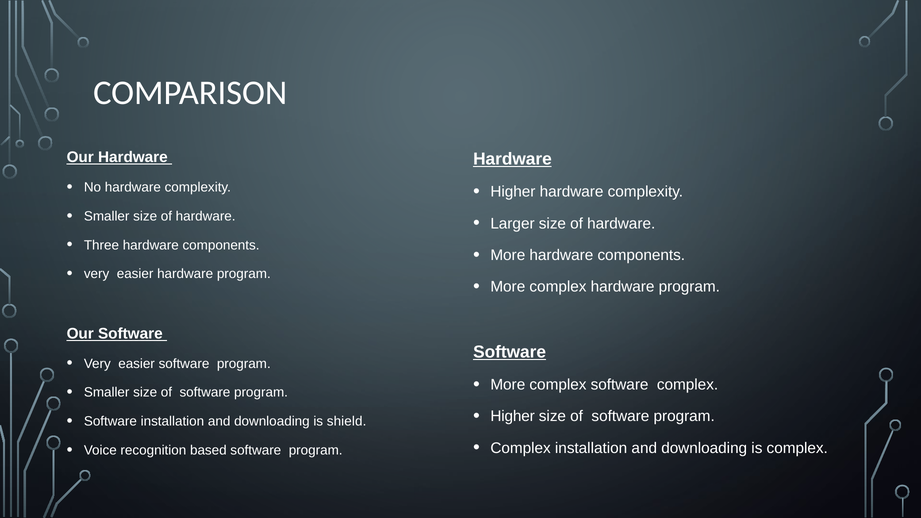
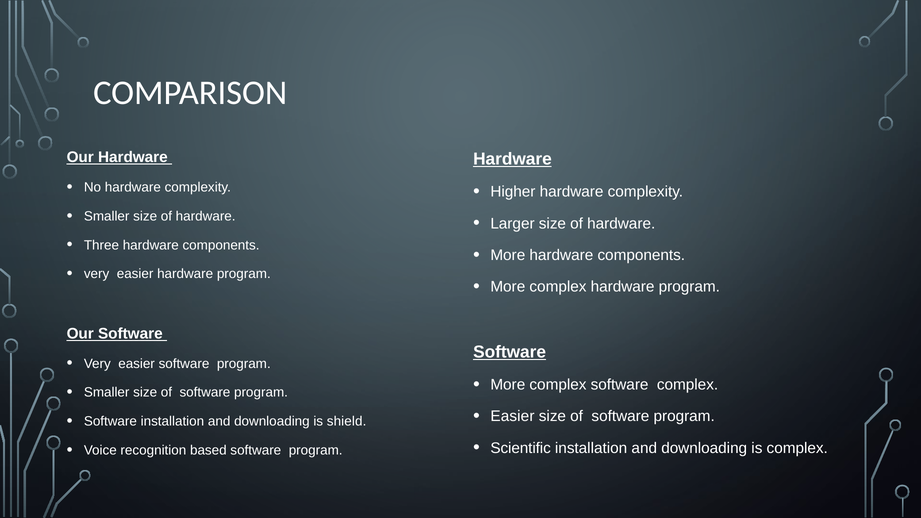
Higher at (513, 416): Higher -> Easier
Complex at (521, 448): Complex -> Scientific
